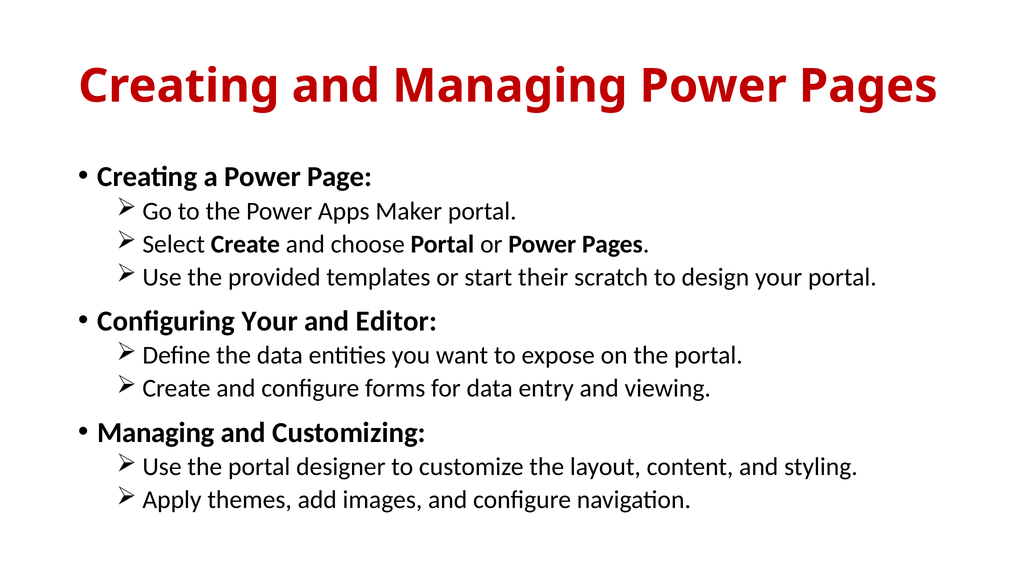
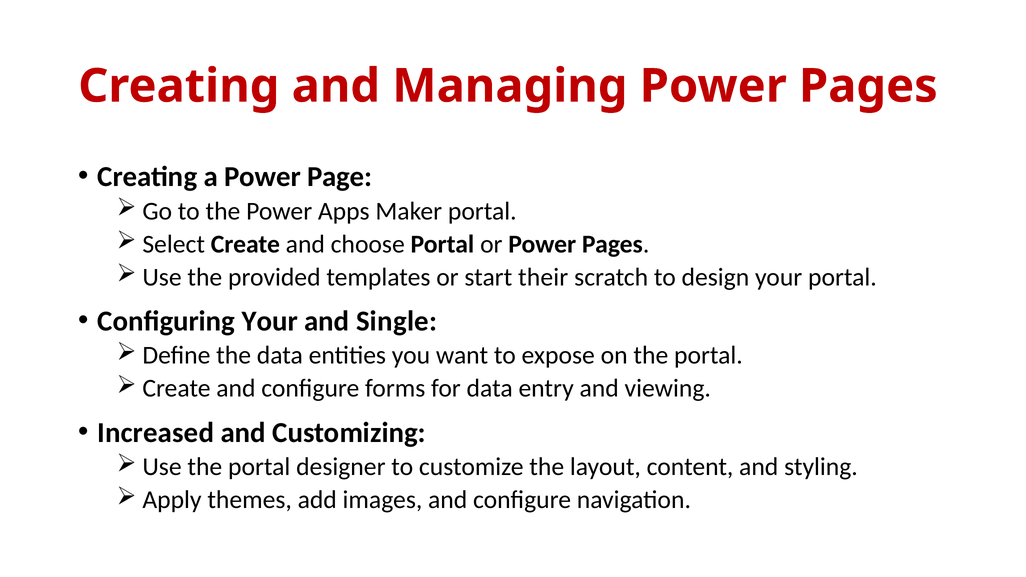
Editor: Editor -> Single
Managing at (156, 433): Managing -> Increased
